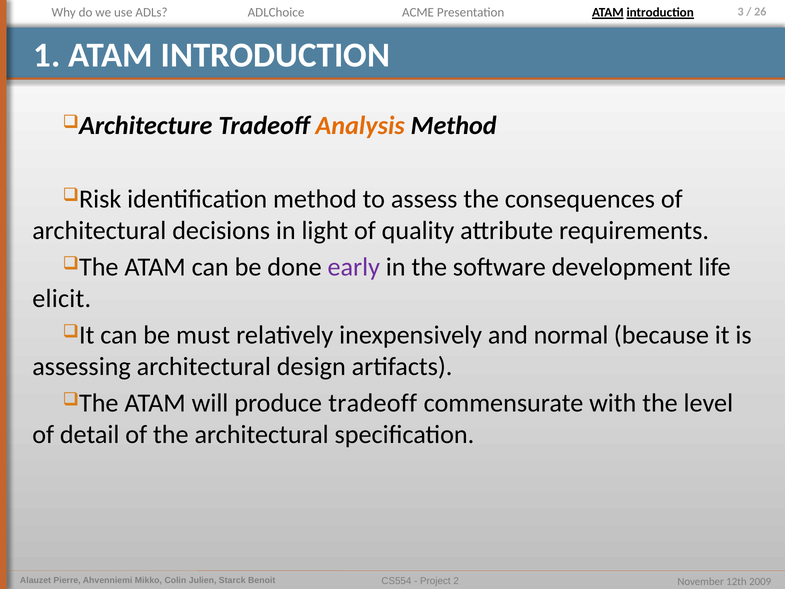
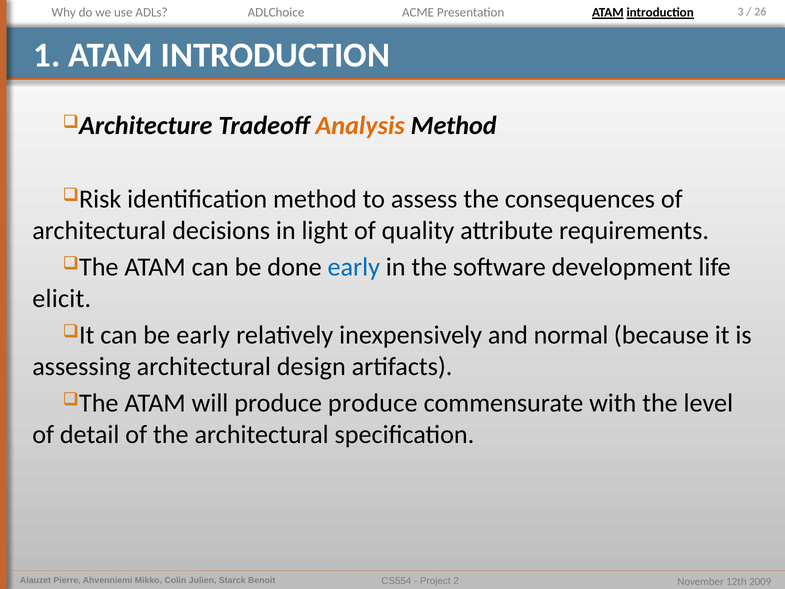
early at (354, 267) colour: purple -> blue
be must: must -> early
produce tradeoff: tradeoff -> produce
